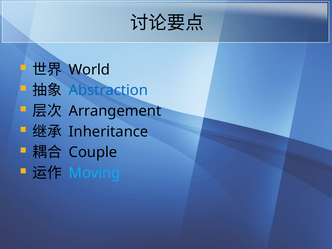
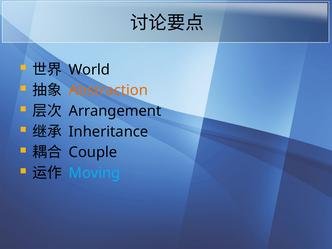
Abstraction colour: blue -> orange
